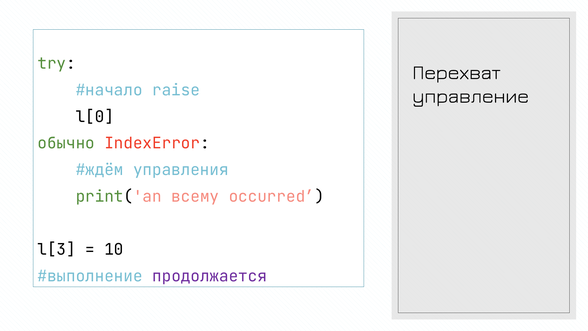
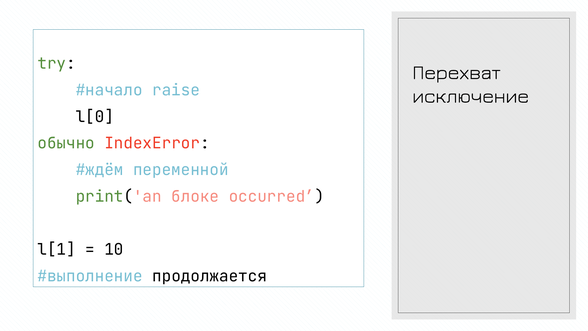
управление: управление -> исключение
управления: управления -> переменной
всему: всему -> блоке
l[3: l[3 -> l[1
продолжается colour: purple -> black
